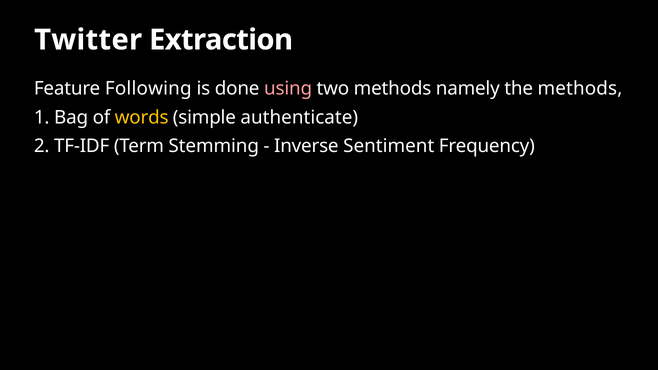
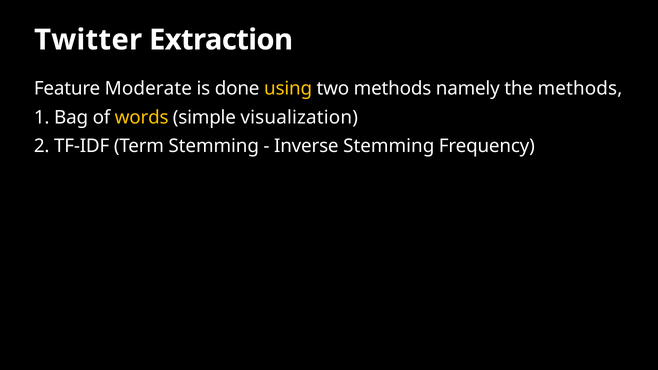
Following: Following -> Moderate
using colour: pink -> yellow
authenticate: authenticate -> visualization
Inverse Sentiment: Sentiment -> Stemming
